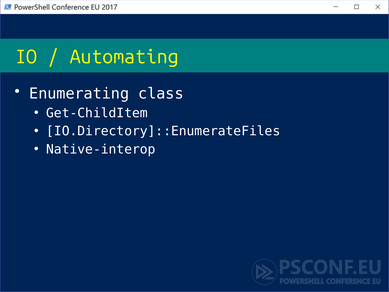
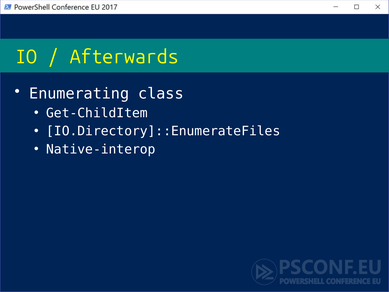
Automating: Automating -> Afterwards
